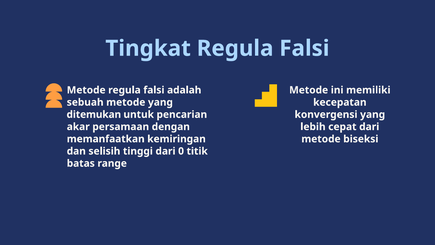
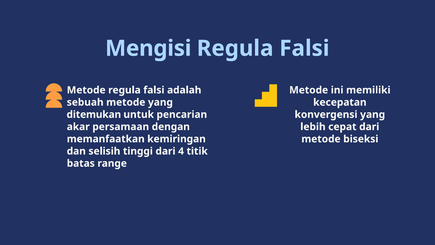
Tingkat: Tingkat -> Mengisi
0: 0 -> 4
